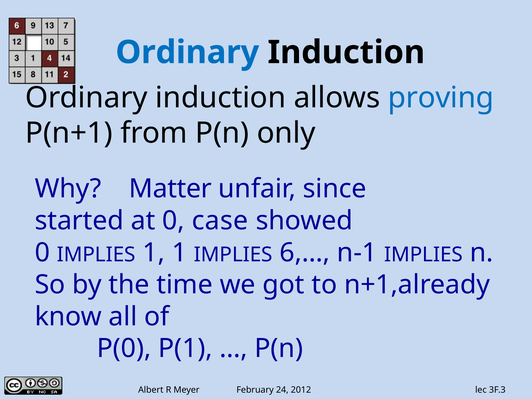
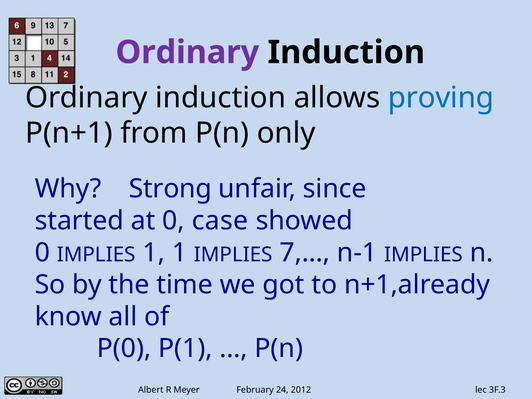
Ordinary at (187, 52) colour: blue -> purple
Matter: Matter -> Strong
6,…: 6,… -> 7,…
